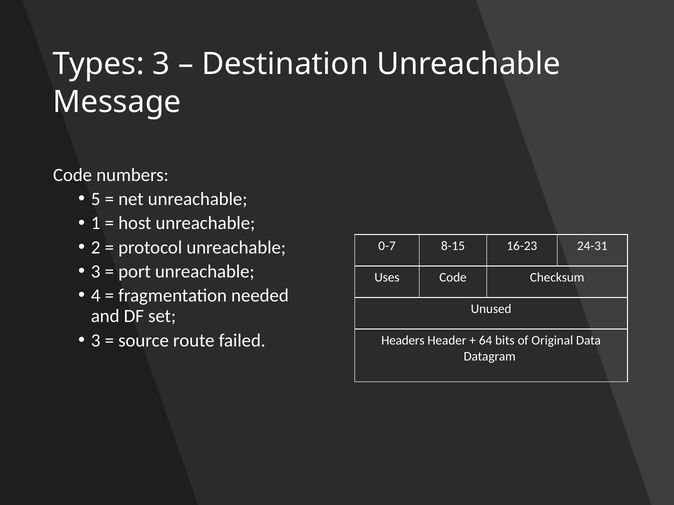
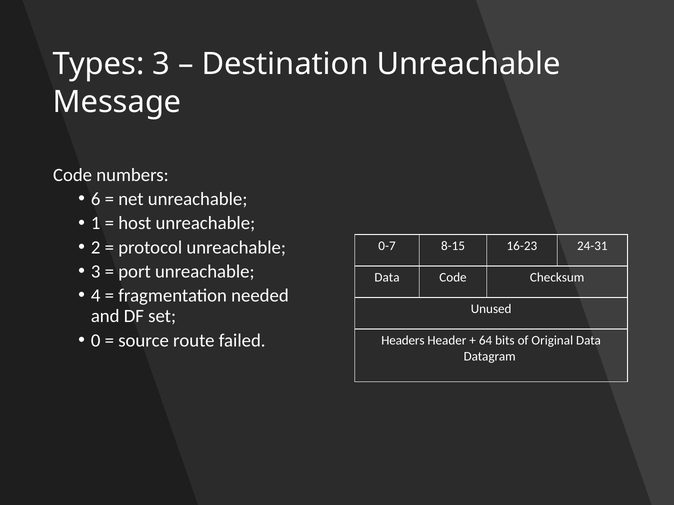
5: 5 -> 6
Uses at (387, 278): Uses -> Data
3 at (96, 341): 3 -> 0
